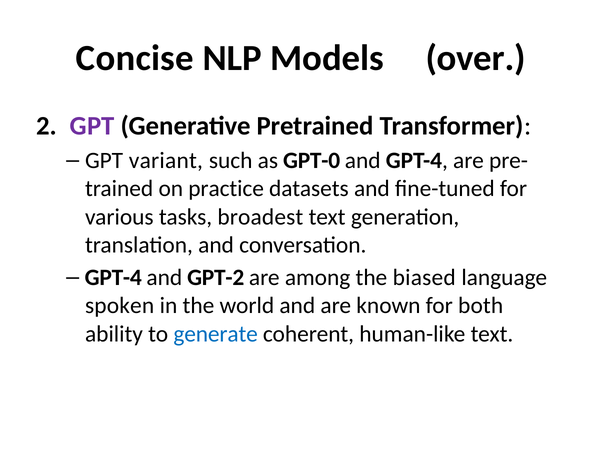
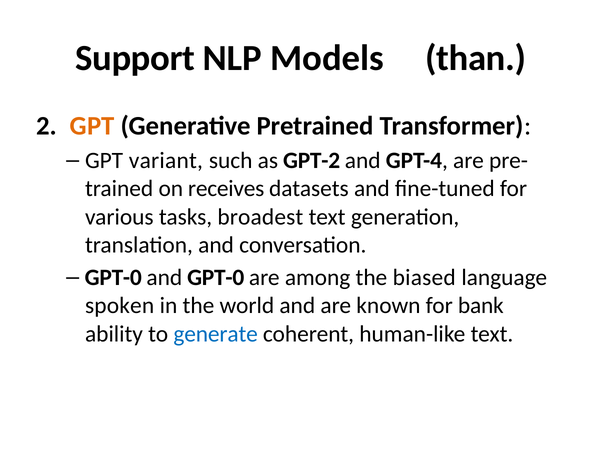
Concise: Concise -> Support
over: over -> than
GPT at (92, 126) colour: purple -> orange
GPT-0: GPT-0 -> GPT-2
practice: practice -> receives
GPT-4 at (113, 278): GPT-4 -> GPT-0
and GPT-2: GPT-2 -> GPT-0
both: both -> bank
